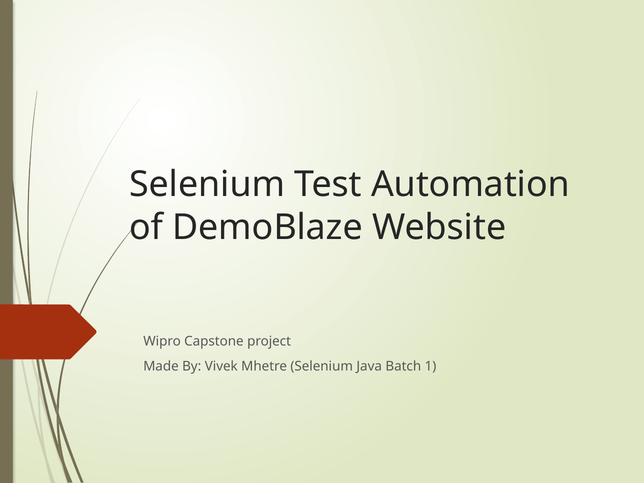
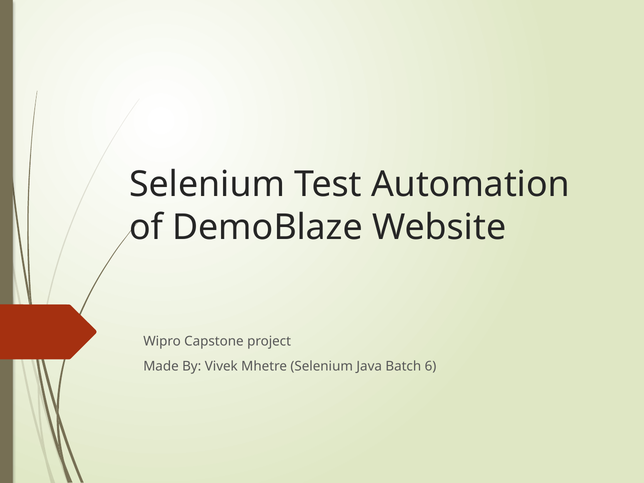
1: 1 -> 6
